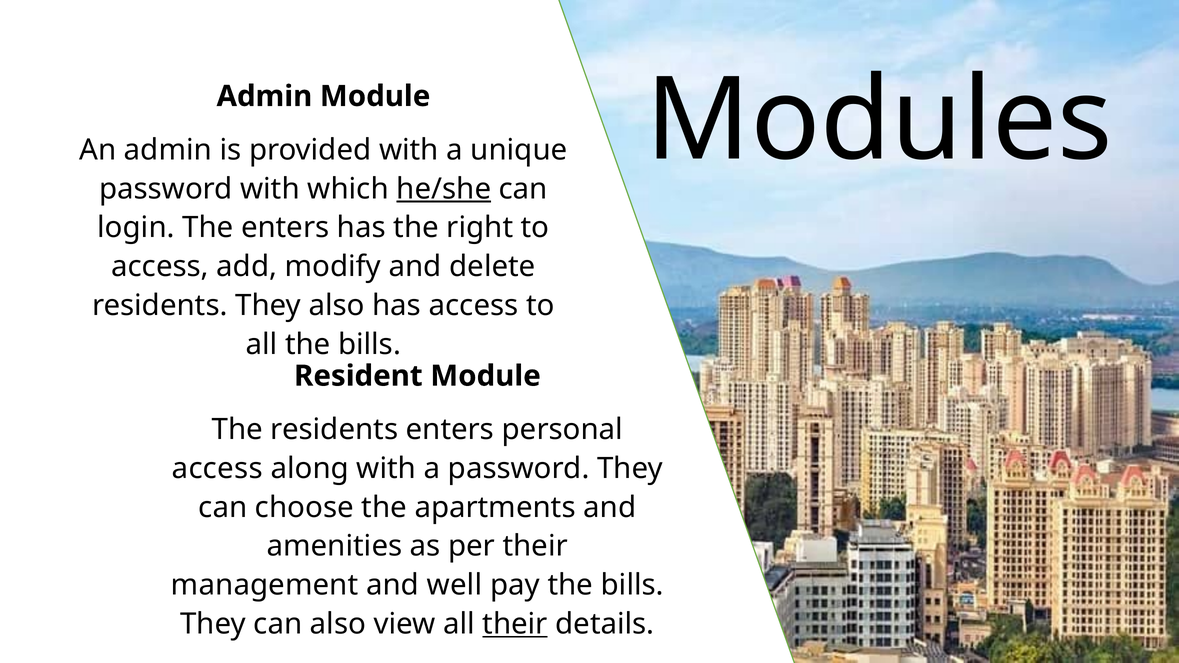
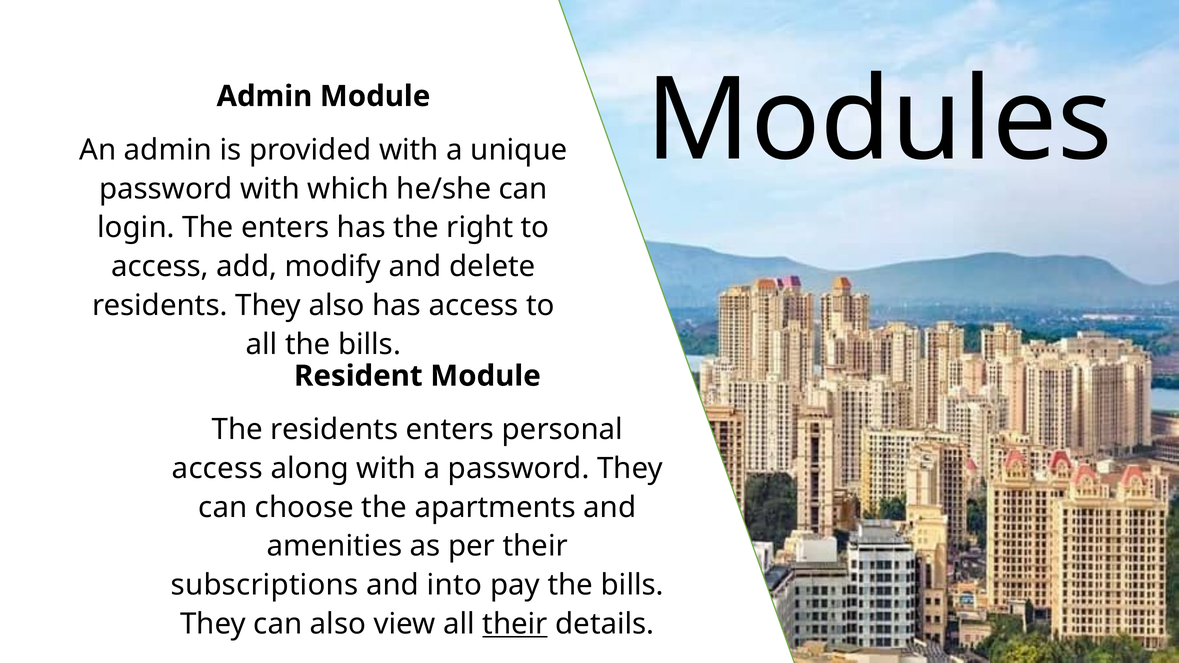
he/she underline: present -> none
management: management -> subscriptions
well: well -> into
